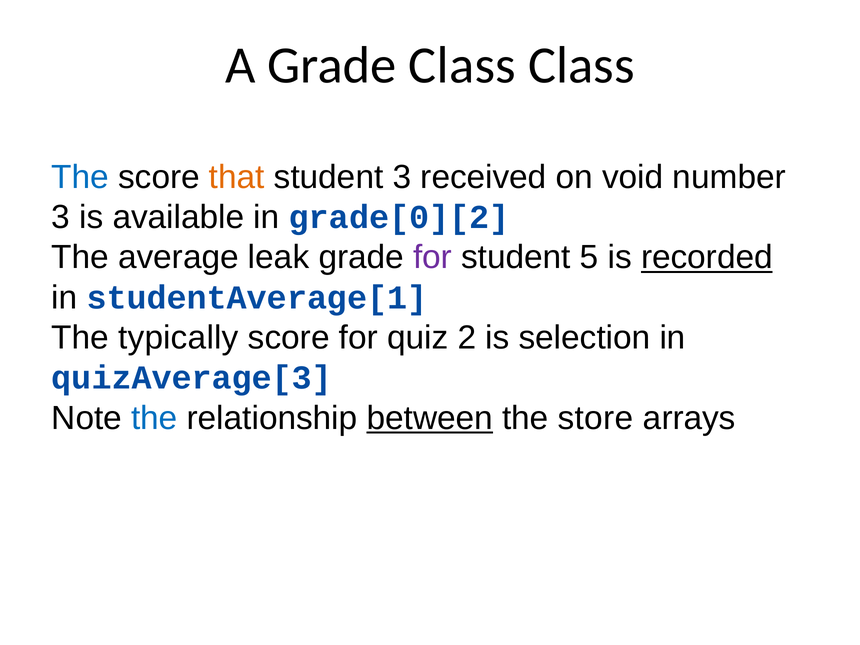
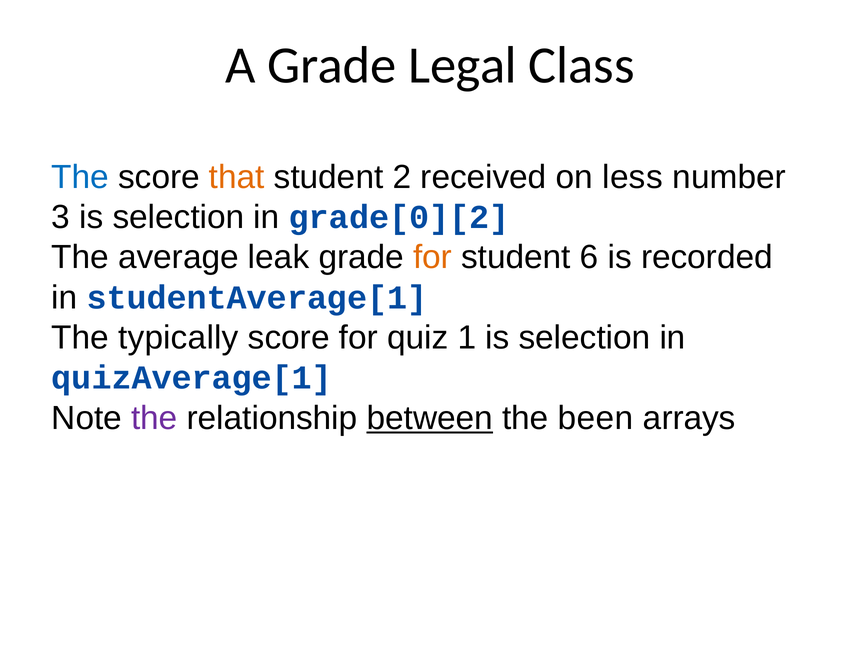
Grade Class: Class -> Legal
student 3: 3 -> 2
void: void -> less
3 is available: available -> selection
for at (433, 257) colour: purple -> orange
5: 5 -> 6
recorded underline: present -> none
2: 2 -> 1
quizAverage[3: quizAverage[3 -> quizAverage[1
the at (154, 418) colour: blue -> purple
store: store -> been
